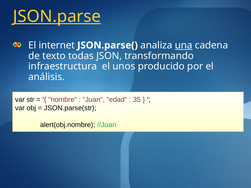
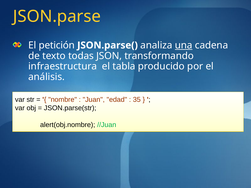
JSON.parse underline: present -> none
internet: internet -> petición
unos: unos -> tabla
